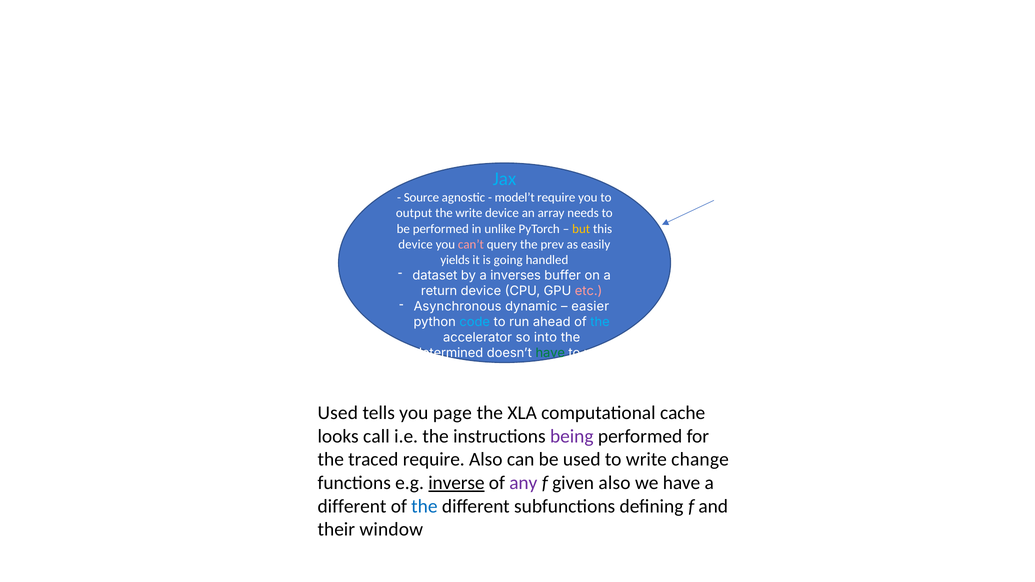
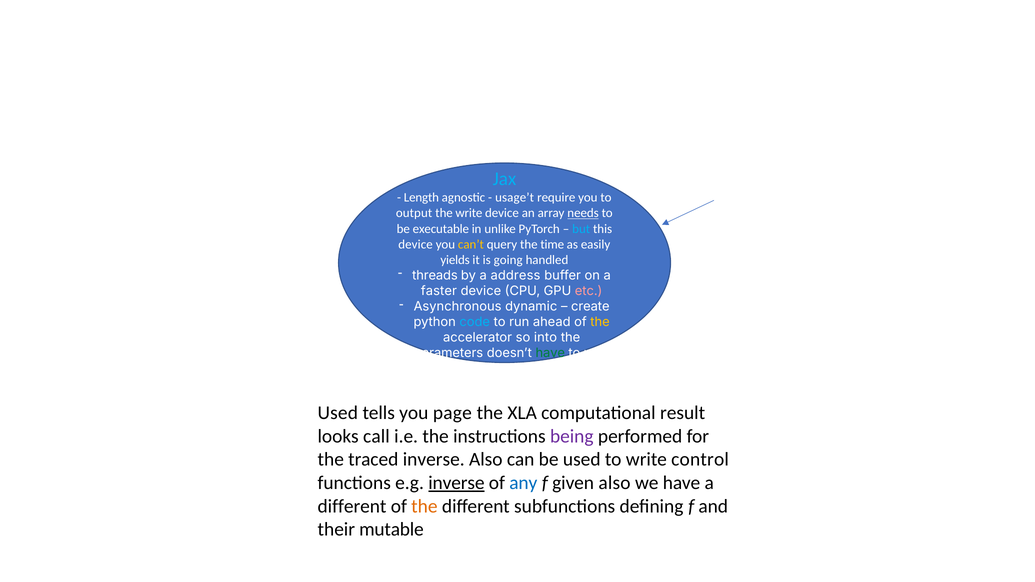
Source: Source -> Length
model’t: model’t -> usage’t
needs underline: none -> present
be performed: performed -> executable
but colour: yellow -> light blue
can’t colour: pink -> yellow
prev: prev -> time
dataset: dataset -> threads
inverses: inverses -> address
return: return -> faster
easier: easier -> create
the at (600, 322) colour: light blue -> yellow
determined: determined -> parameters
cache: cache -> result
traced require: require -> inverse
change: change -> control
any colour: purple -> blue
the at (424, 506) colour: blue -> orange
window: window -> mutable
